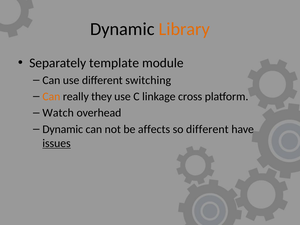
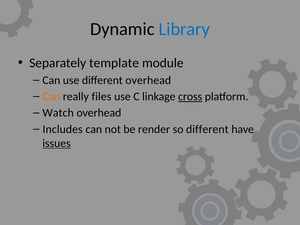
Library colour: orange -> blue
different switching: switching -> overhead
they: they -> files
cross underline: none -> present
Dynamic at (63, 129): Dynamic -> Includes
affects: affects -> render
